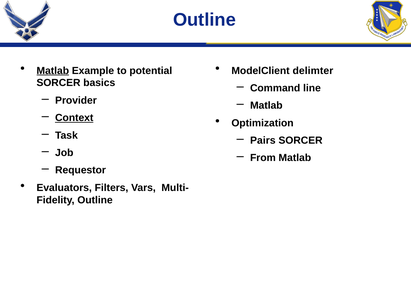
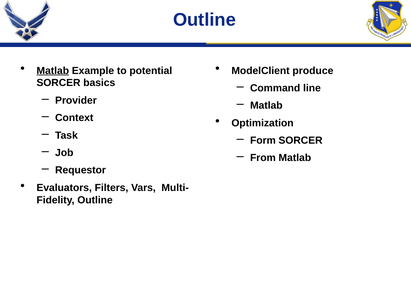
delimter: delimter -> produce
Context underline: present -> none
Pairs: Pairs -> Form
